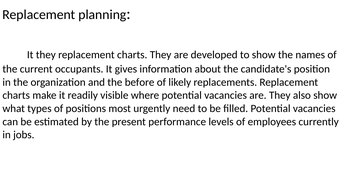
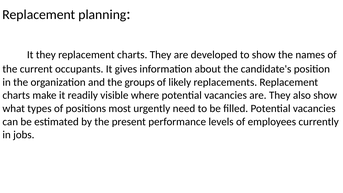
before: before -> groups
